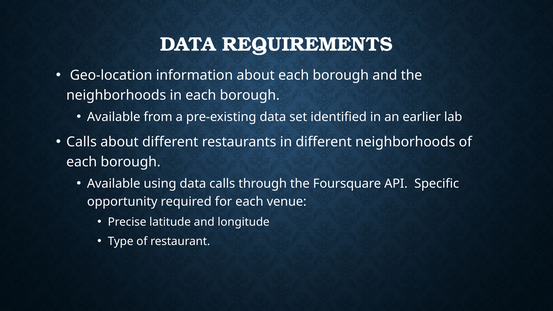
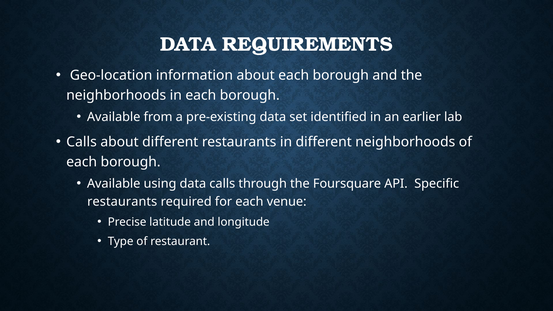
opportunity at (122, 202): opportunity -> restaurants
